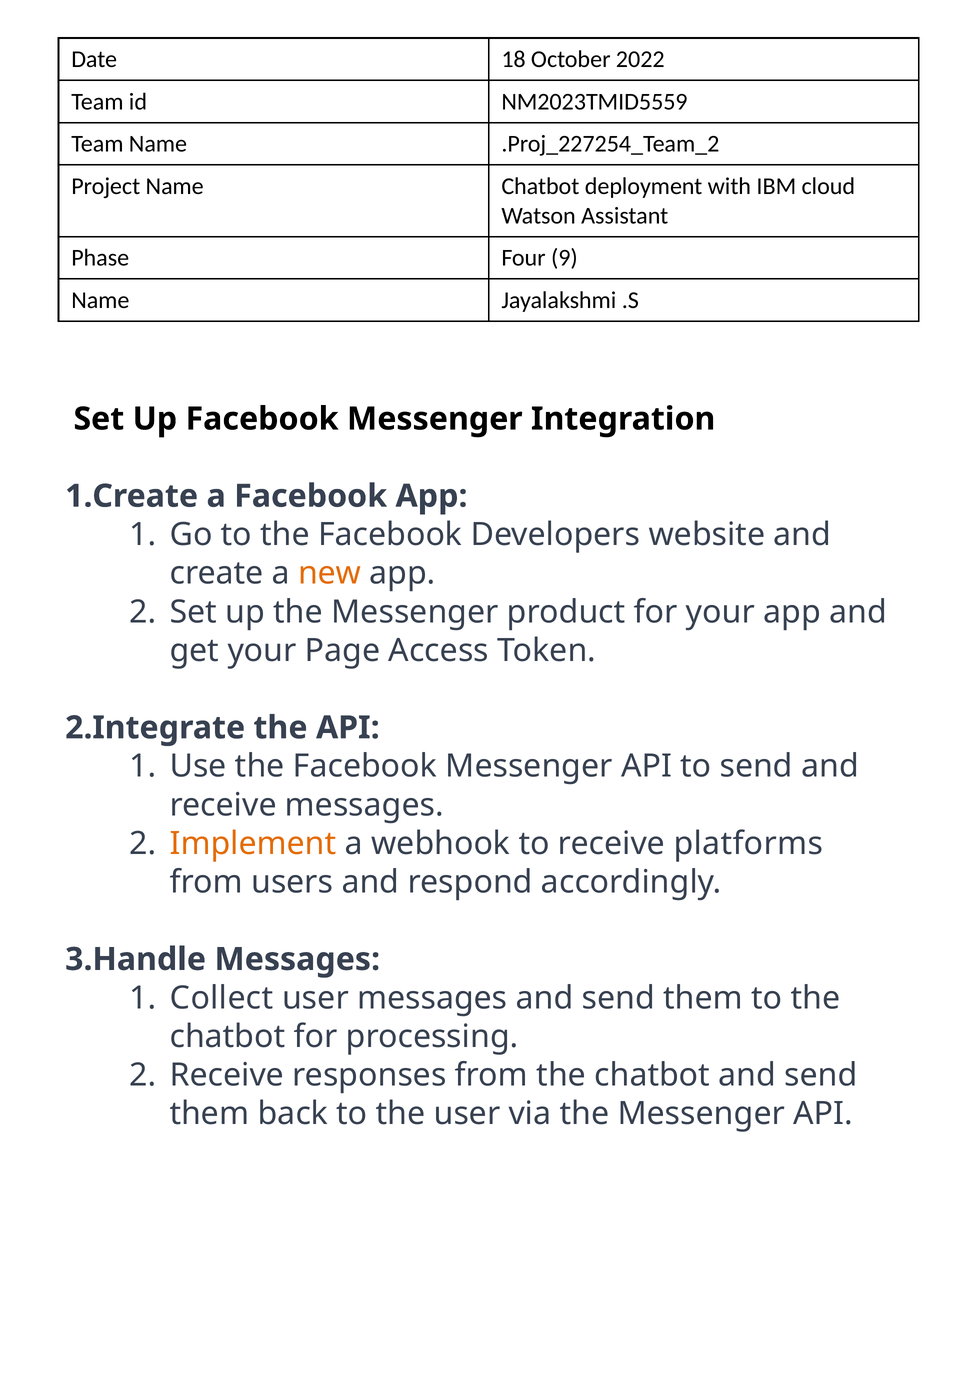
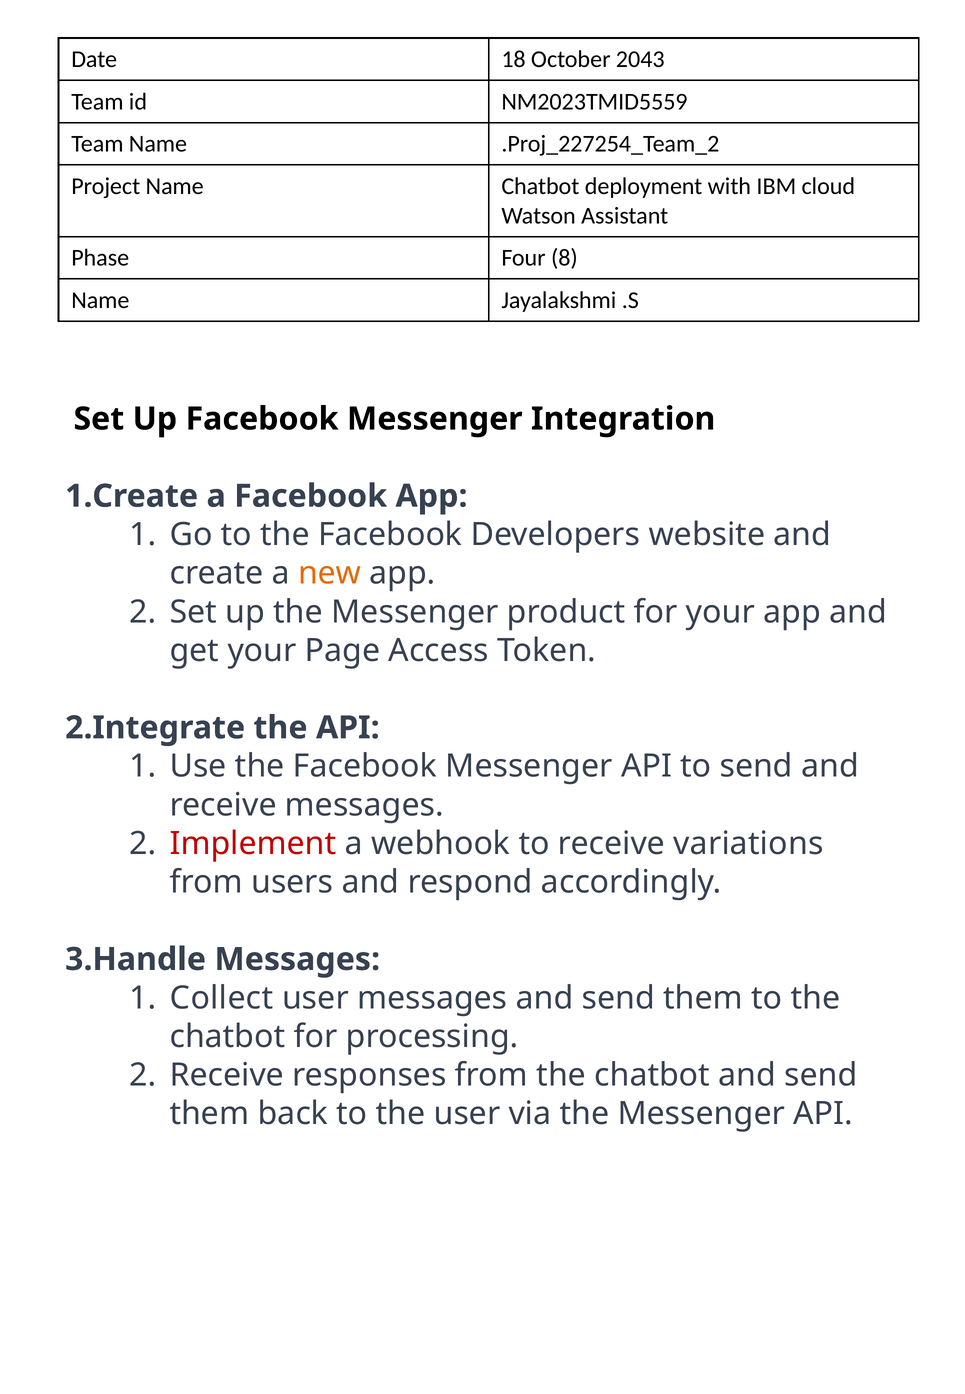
2022: 2022 -> 2043
9: 9 -> 8
Implement colour: orange -> red
platforms: platforms -> variations
